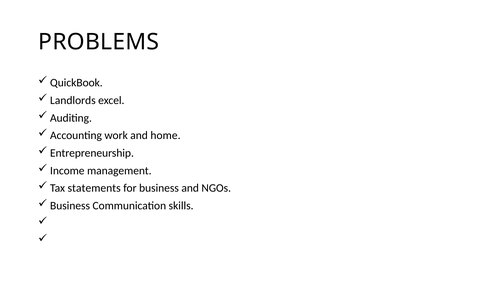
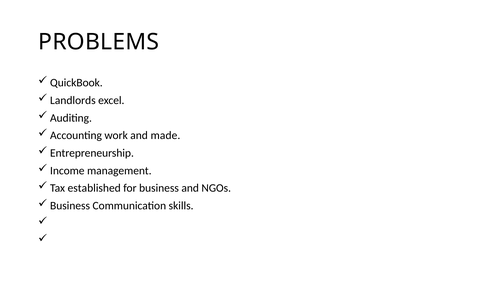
home: home -> made
statements: statements -> established
